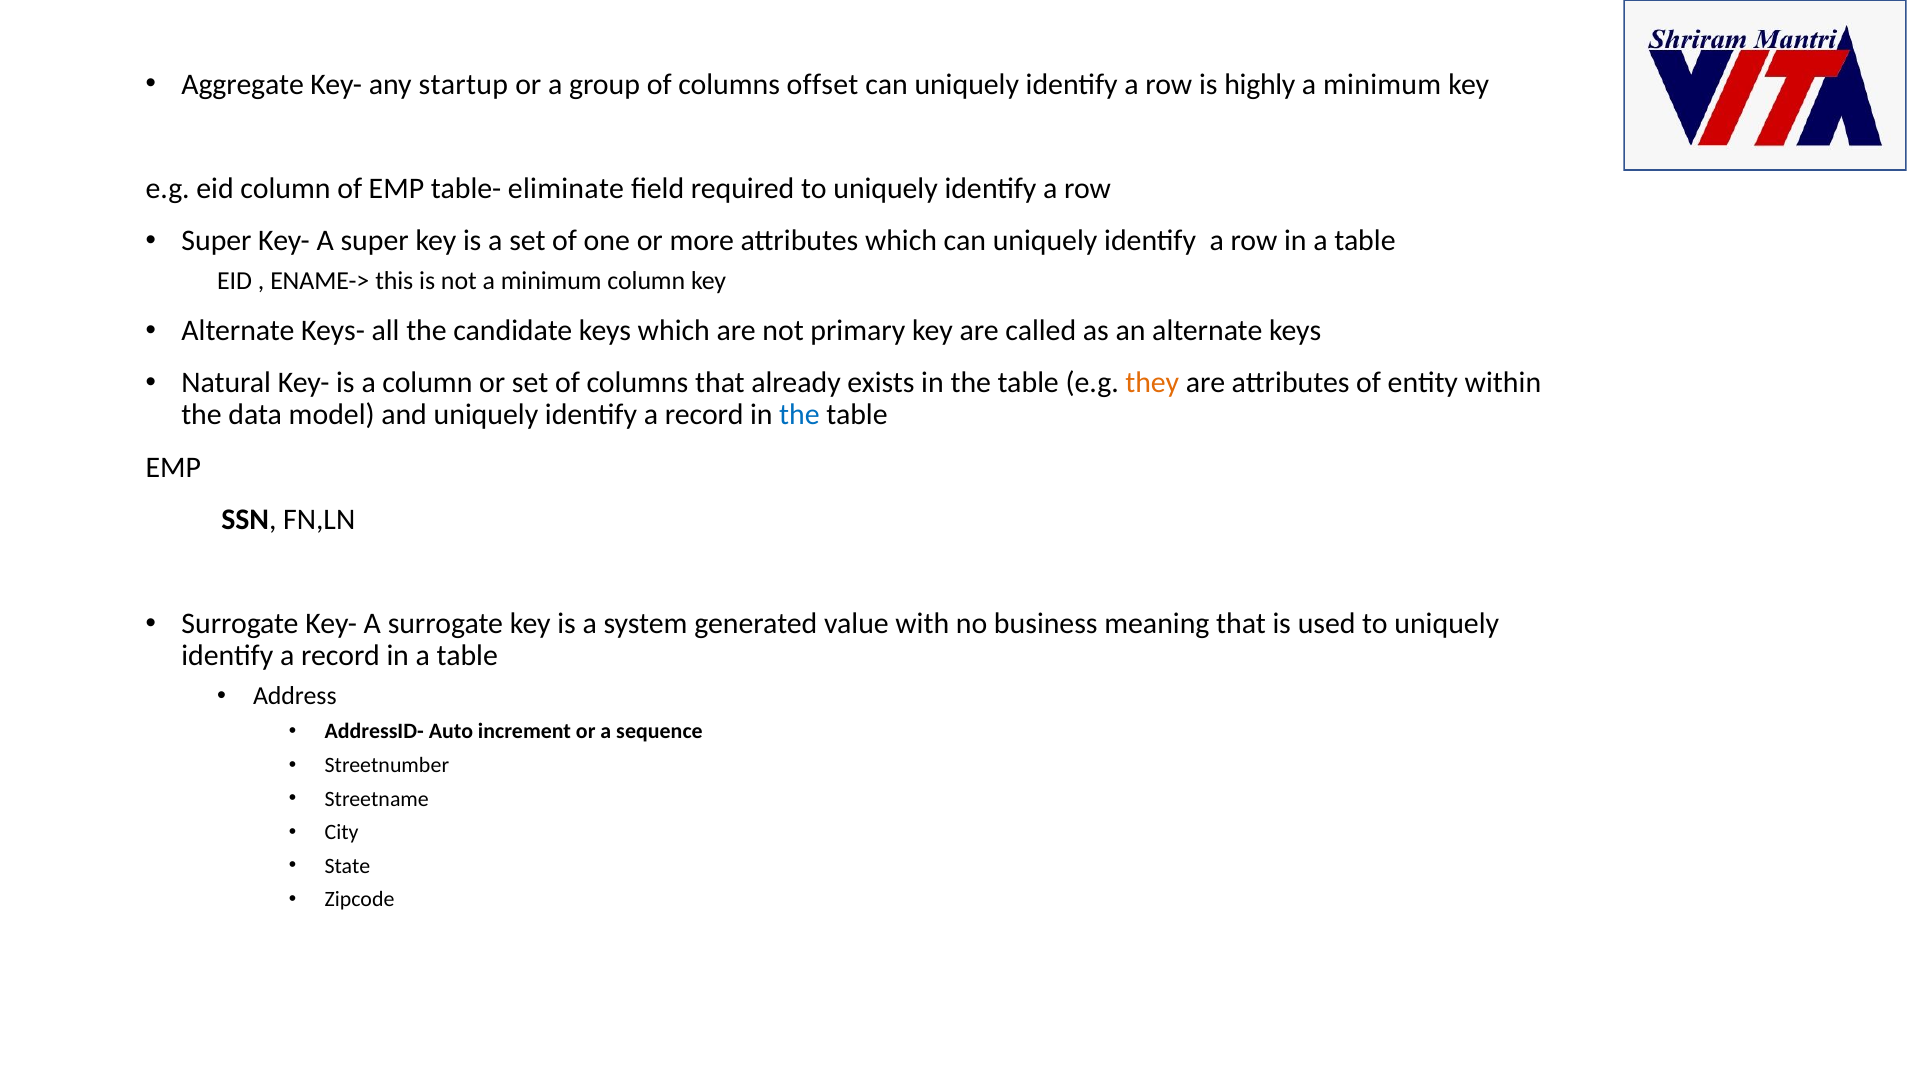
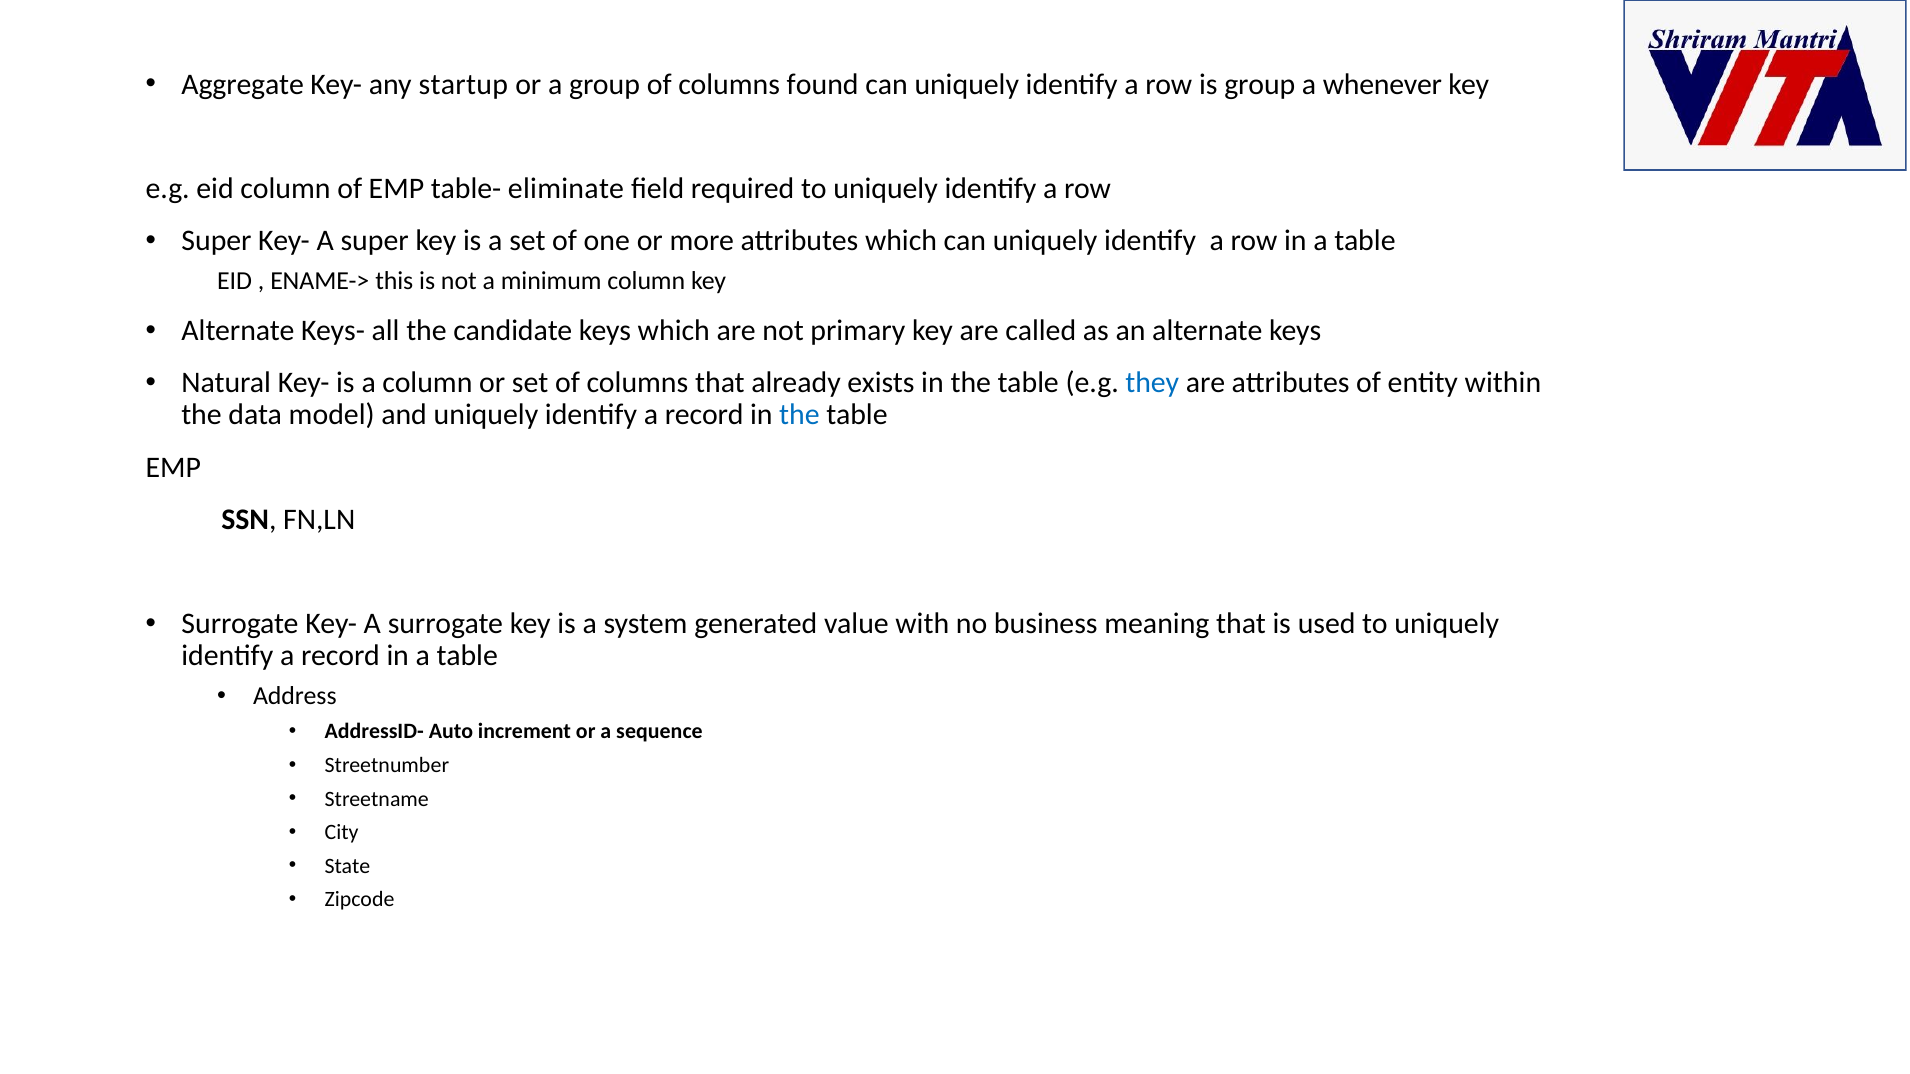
offset: offset -> found
is highly: highly -> group
minimum at (1382, 84): minimum -> whenever
they colour: orange -> blue
